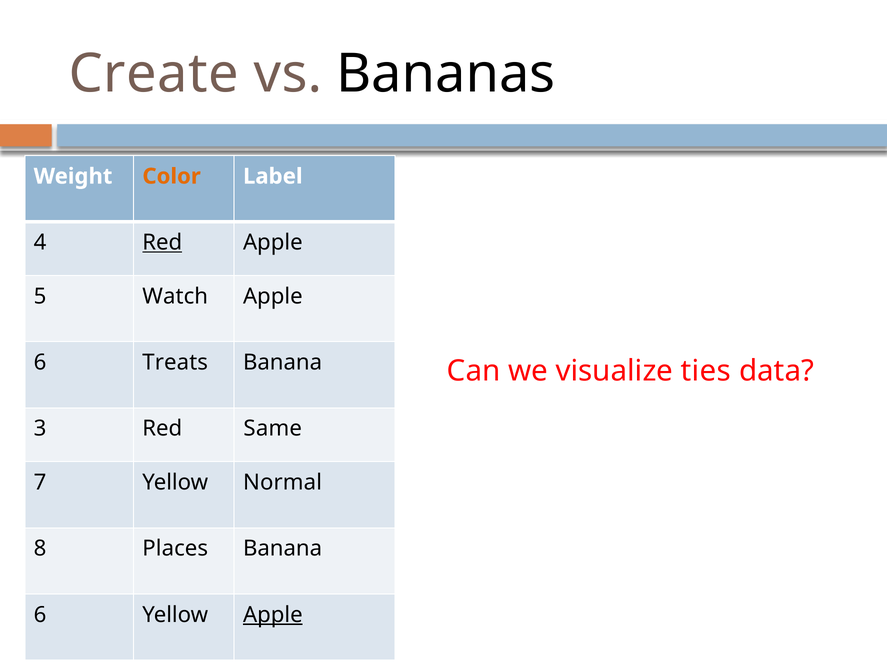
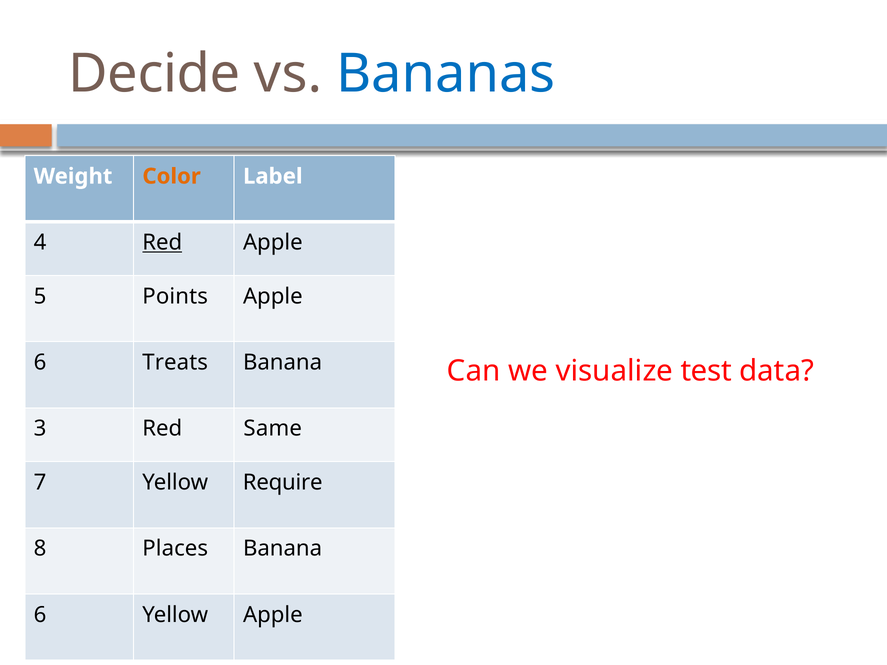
Create: Create -> Decide
Bananas colour: black -> blue
Watch: Watch -> Points
ties: ties -> test
Normal: Normal -> Require
Apple at (273, 615) underline: present -> none
